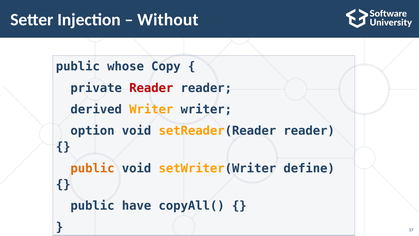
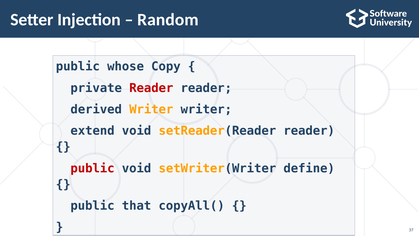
Without: Without -> Random
option: option -> extend
public at (93, 168) colour: orange -> red
have: have -> that
